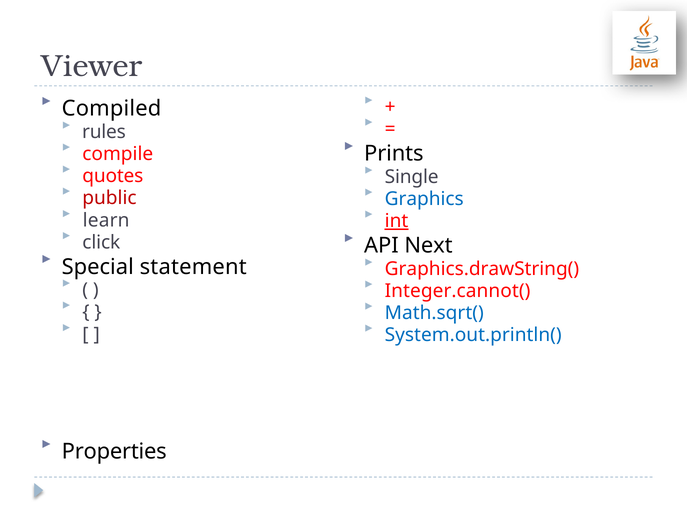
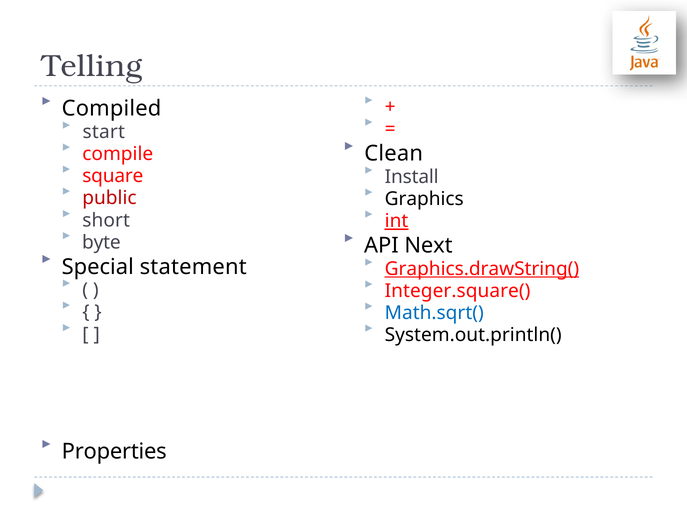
Viewer: Viewer -> Telling
rules: rules -> start
Prints: Prints -> Clean
quotes: quotes -> square
Single: Single -> Install
Graphics colour: blue -> black
learn: learn -> short
click: click -> byte
Graphics.drawString( underline: none -> present
Integer.cannot(: Integer.cannot( -> Integer.square(
System.out.println( colour: blue -> black
